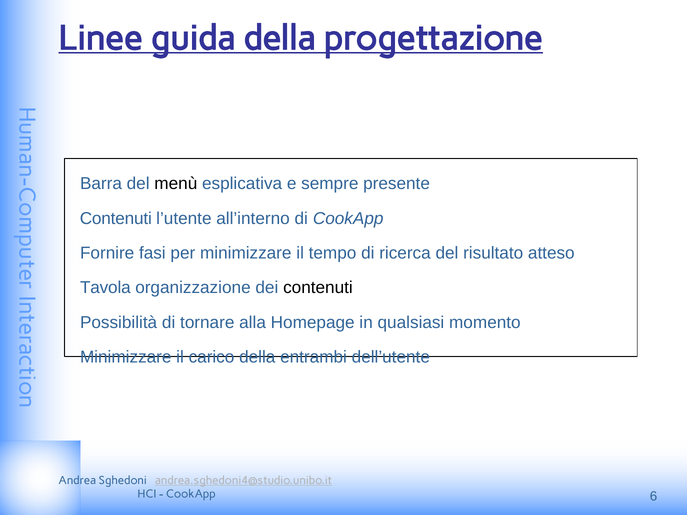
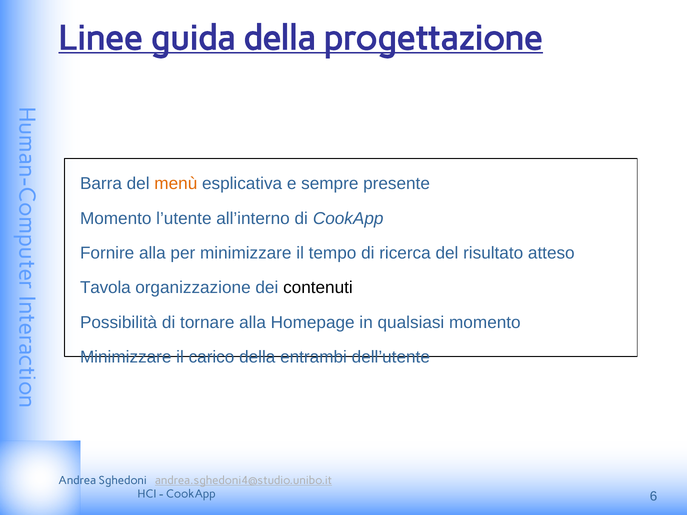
menù colour: black -> orange
Contenuti at (116, 218): Contenuti -> Momento
Fornire fasi: fasi -> alla
